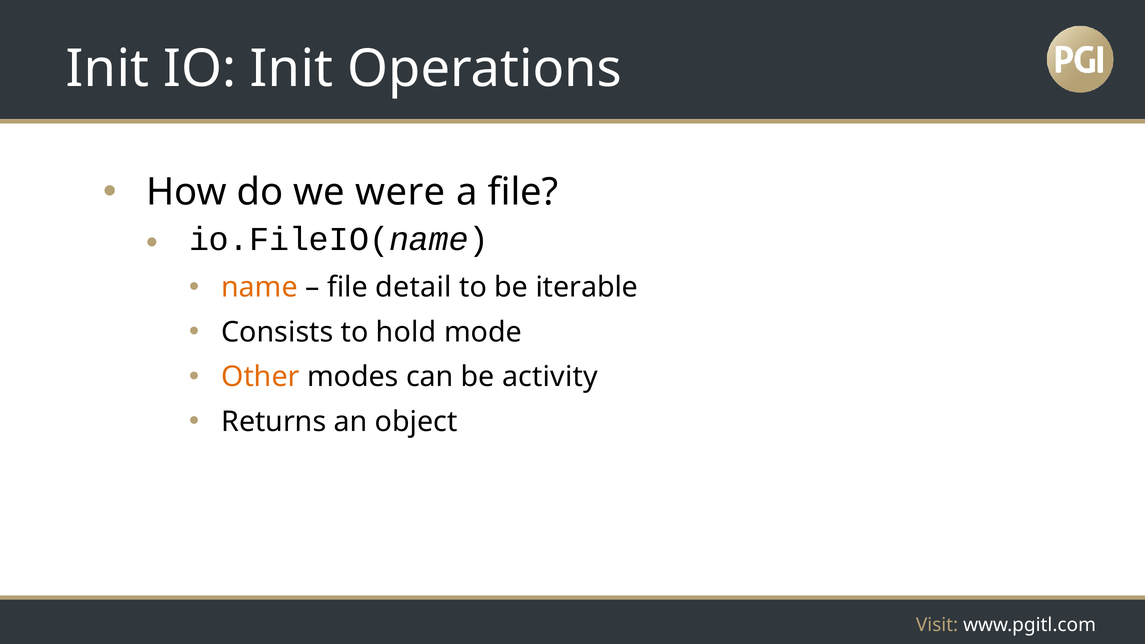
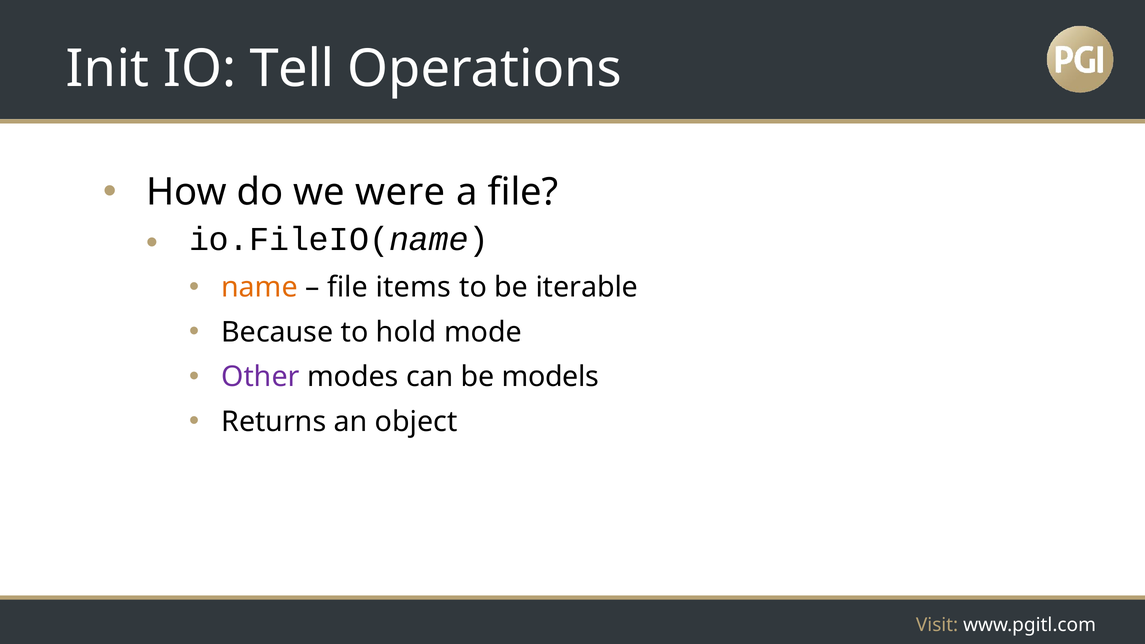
IO Init: Init -> Tell
detail: detail -> items
Consists: Consists -> Because
Other colour: orange -> purple
activity: activity -> models
